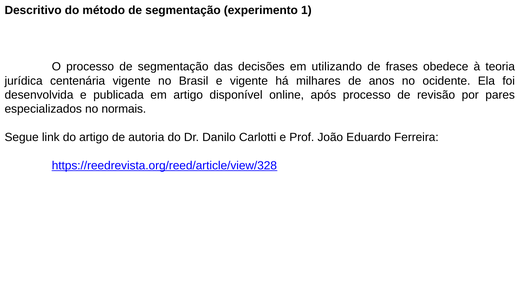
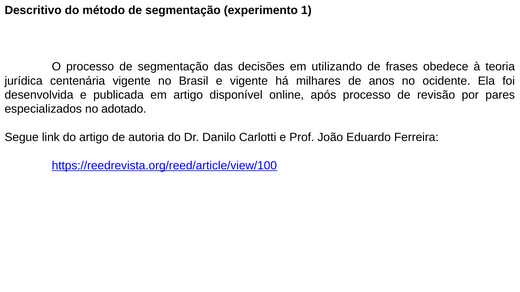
normais: normais -> adotado
https://reedrevista.org/reed/article/view/328: https://reedrevista.org/reed/article/view/328 -> https://reedrevista.org/reed/article/view/100
